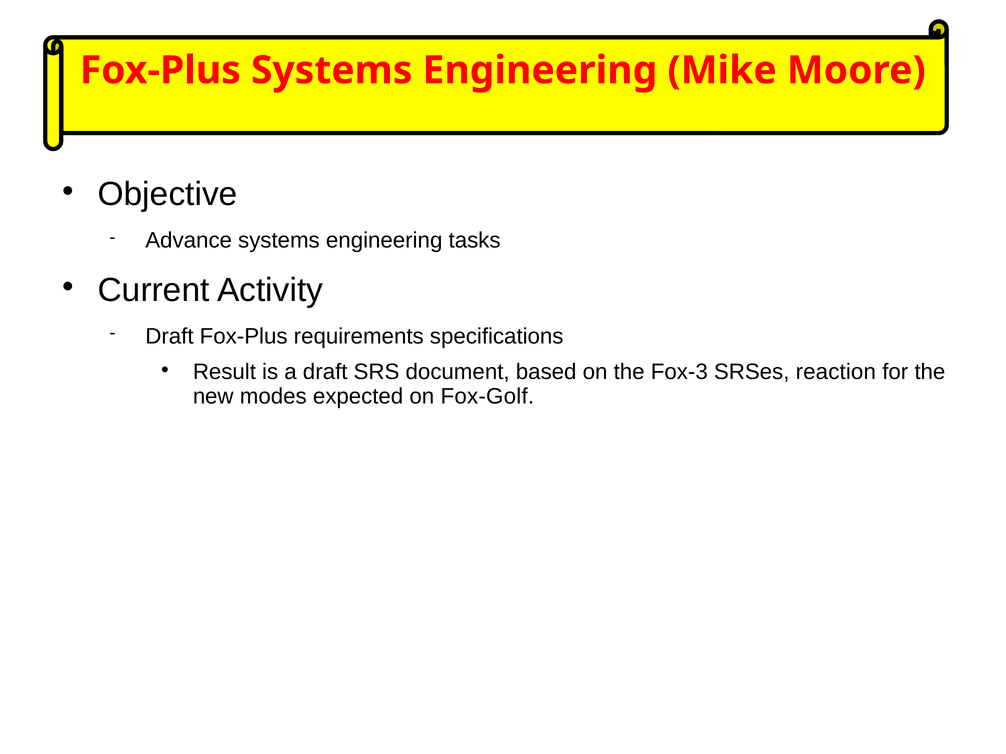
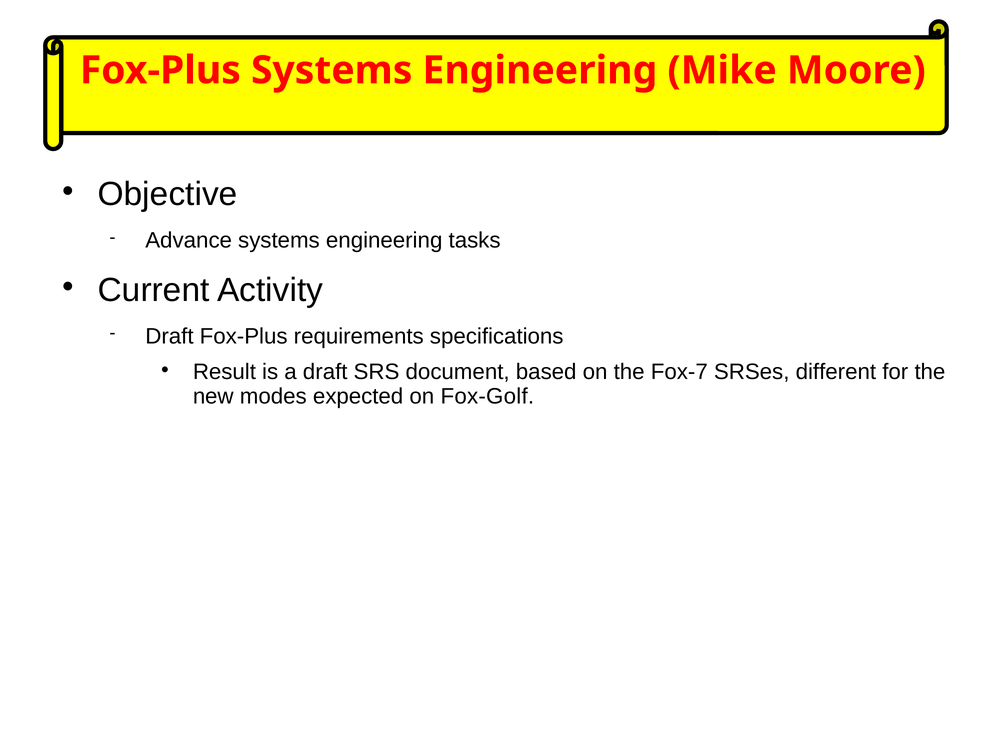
Fox-3: Fox-3 -> Fox-7
reaction: reaction -> different
